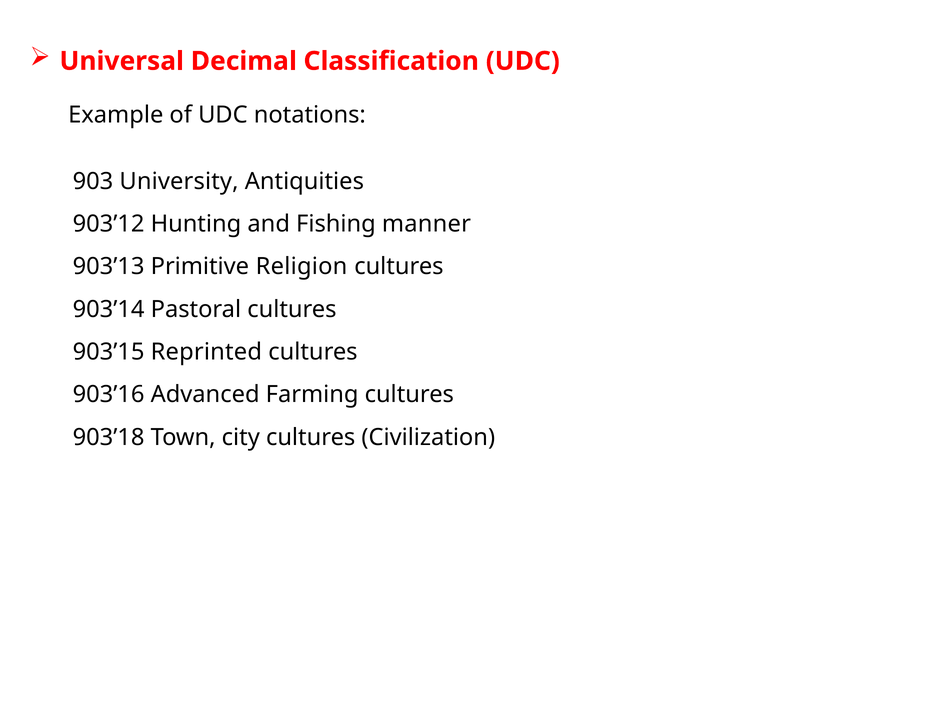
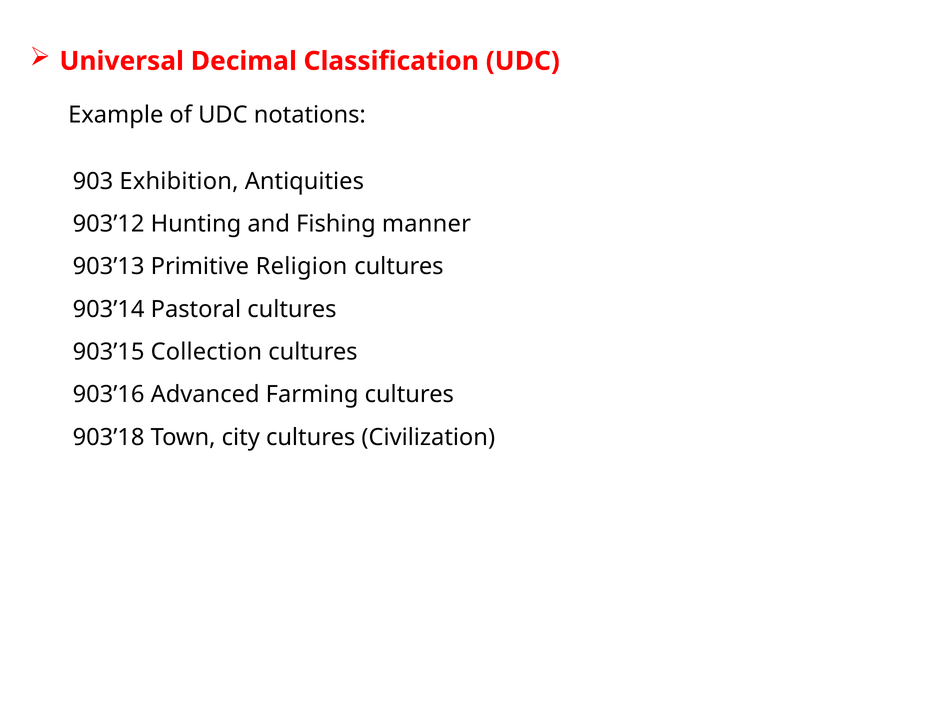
University: University -> Exhibition
Reprinted: Reprinted -> Collection
